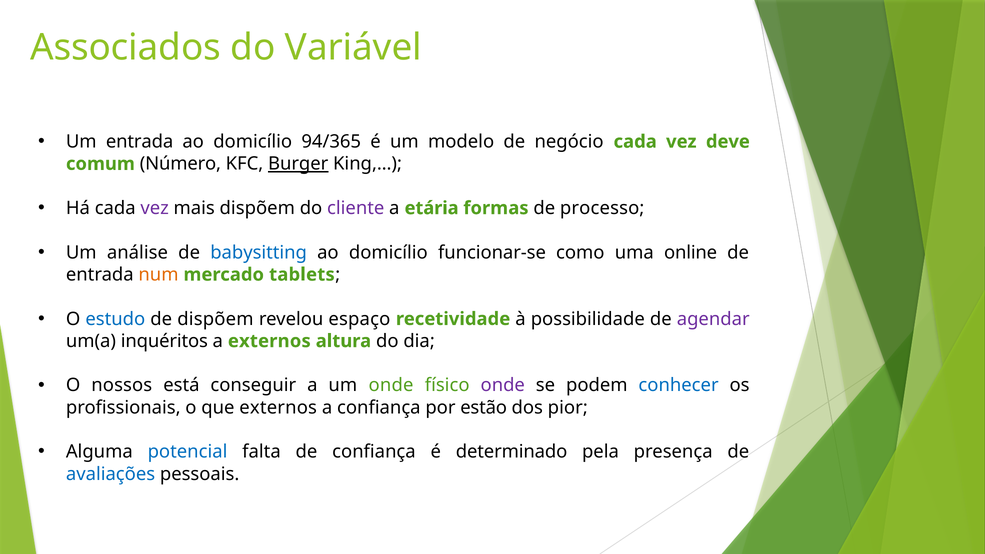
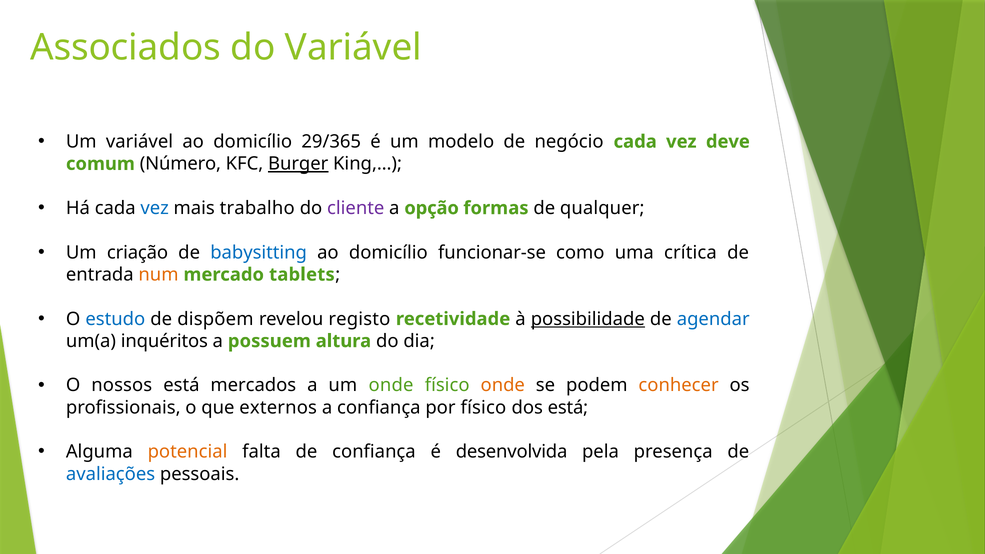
Um entrada: entrada -> variável
94/365: 94/365 -> 29/365
vez at (155, 208) colour: purple -> blue
mais dispõem: dispõem -> trabalho
etária: etária -> opção
processo: processo -> qualquer
análise: análise -> criação
online: online -> crítica
espaço: espaço -> registo
possibilidade underline: none -> present
agendar colour: purple -> blue
a externos: externos -> possuem
conseguir: conseguir -> mercados
onde at (503, 385) colour: purple -> orange
conhecer colour: blue -> orange
por estão: estão -> físico
dos pior: pior -> está
potencial colour: blue -> orange
determinado: determinado -> desenvolvida
